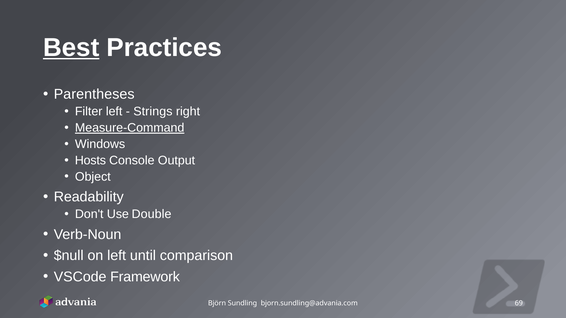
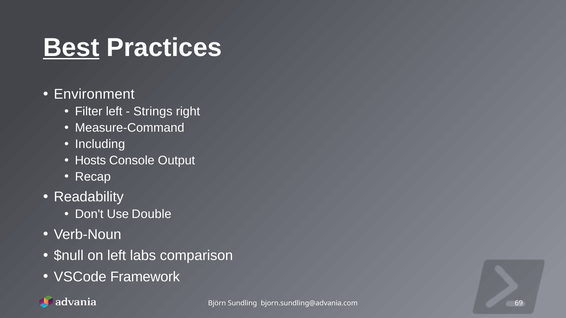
Parentheses: Parentheses -> Environment
Measure-Command underline: present -> none
Windows: Windows -> Including
Object: Object -> Recap
until: until -> labs
